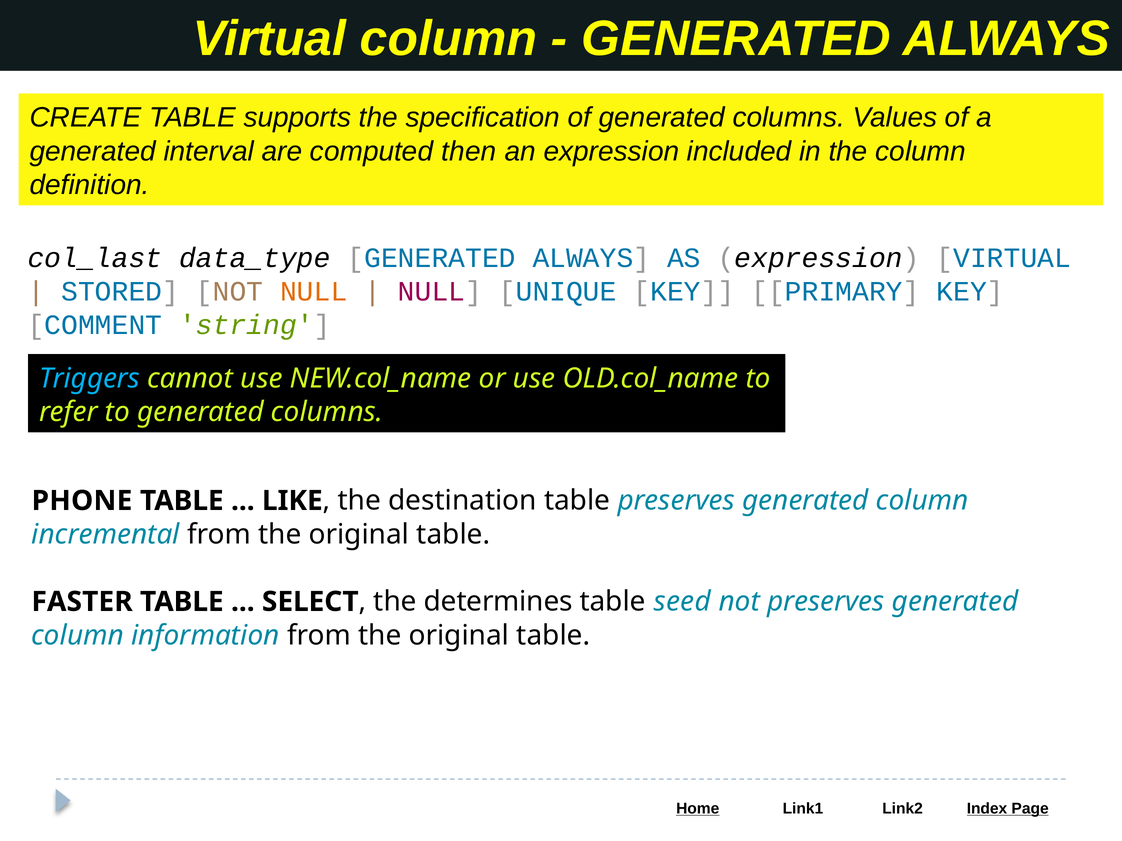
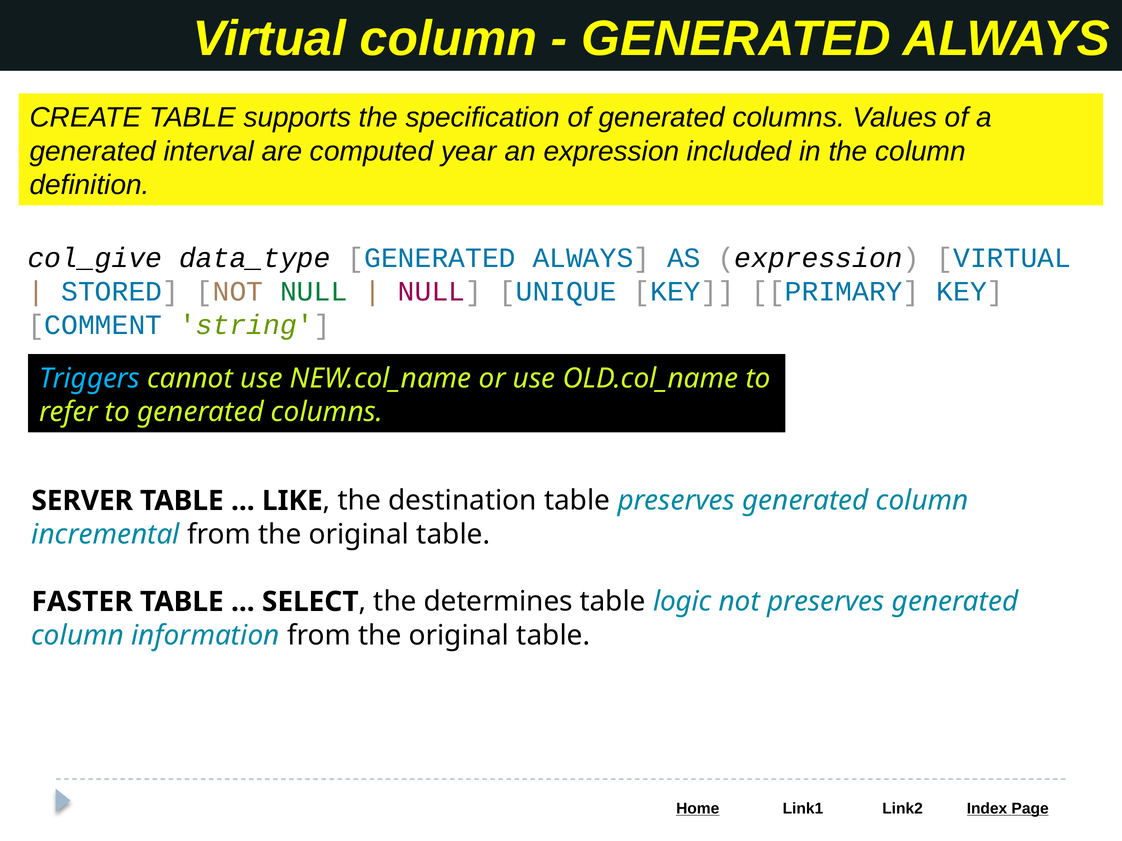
then: then -> year
col_last: col_last -> col_give
NULL at (314, 292) colour: orange -> green
PHONE: PHONE -> SERVER
seed: seed -> logic
